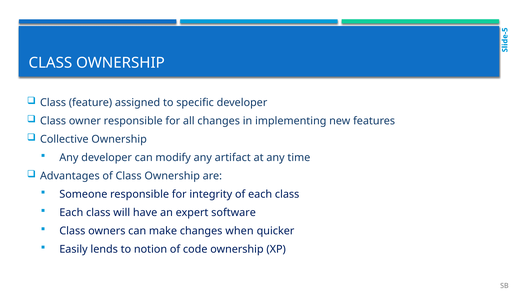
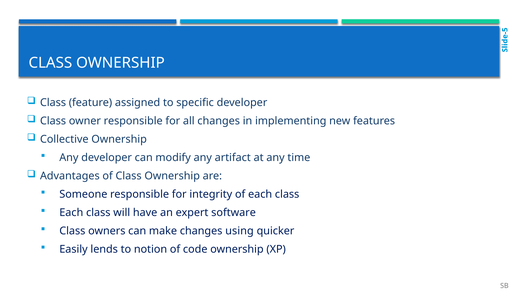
when: when -> using
